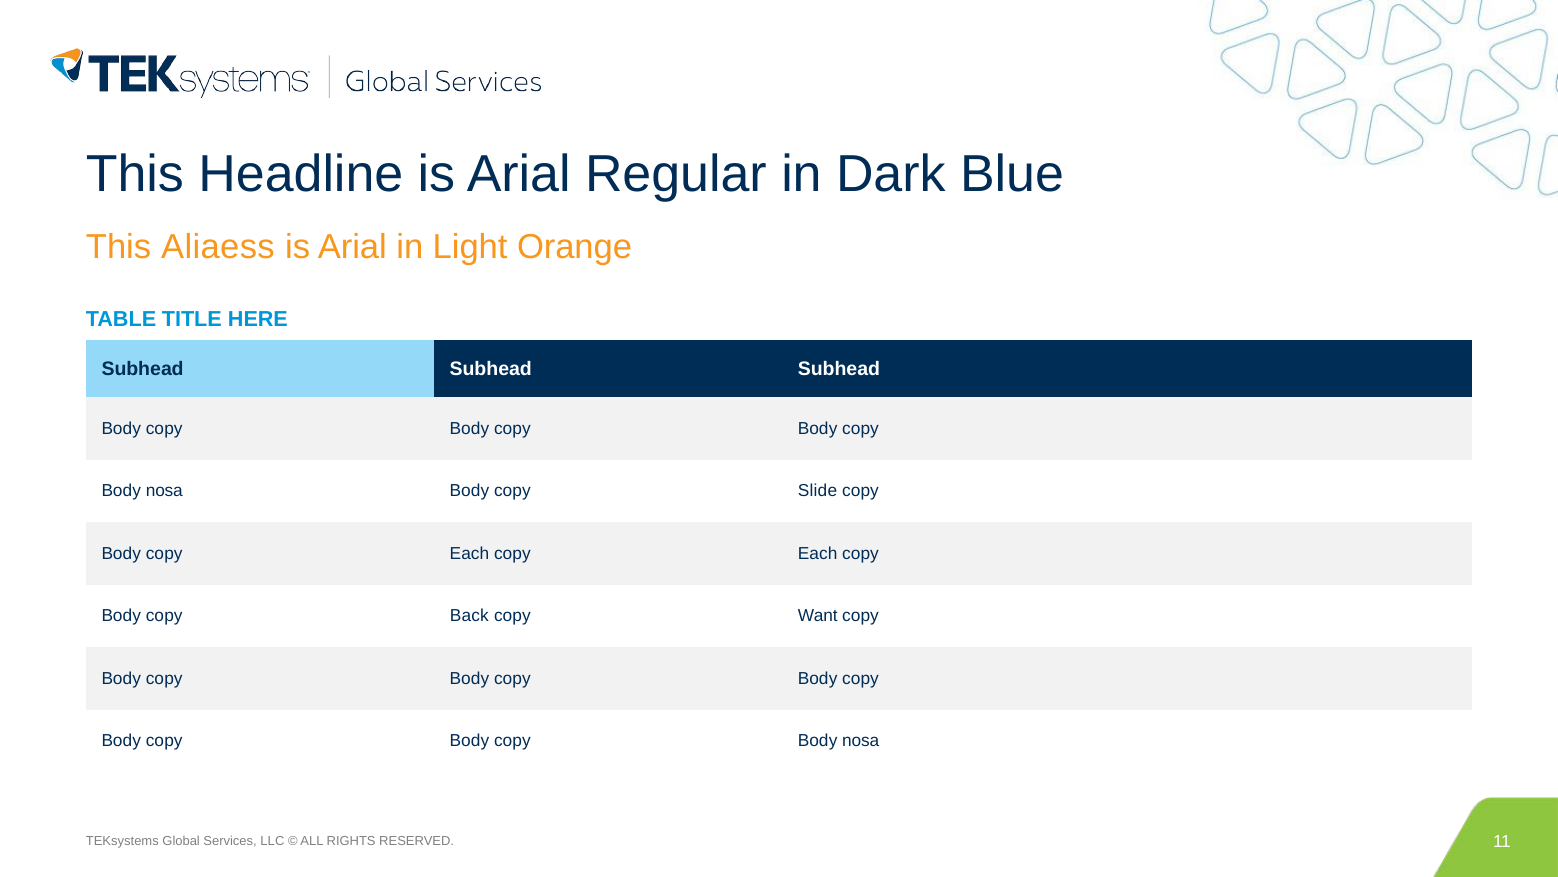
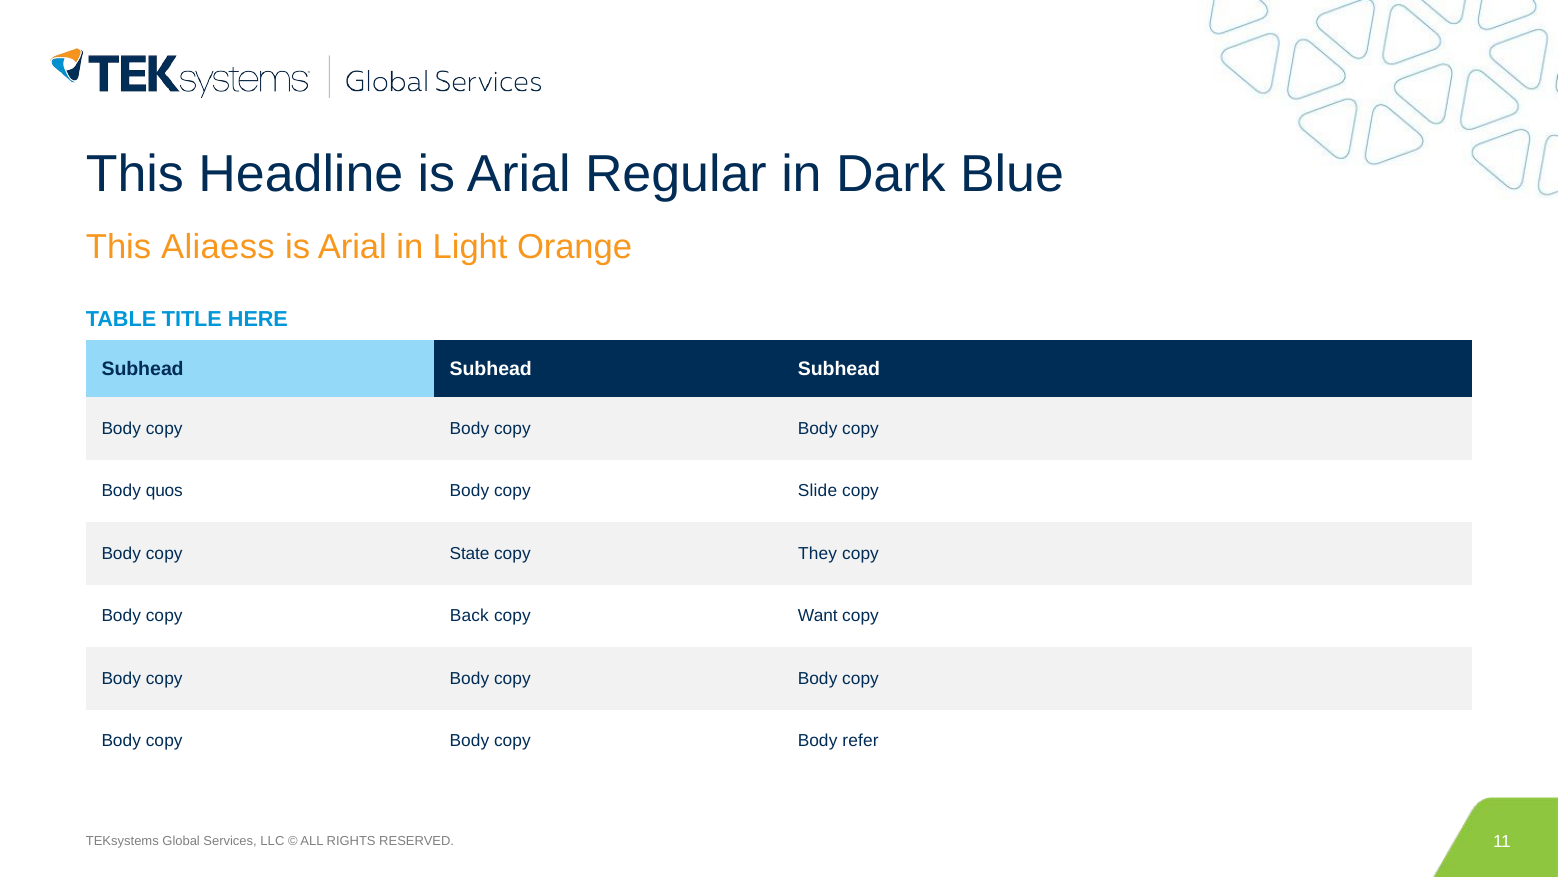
nosa at (164, 491): nosa -> quos
Body copy Each: Each -> State
Each at (818, 553): Each -> They
nosa at (861, 741): nosa -> refer
